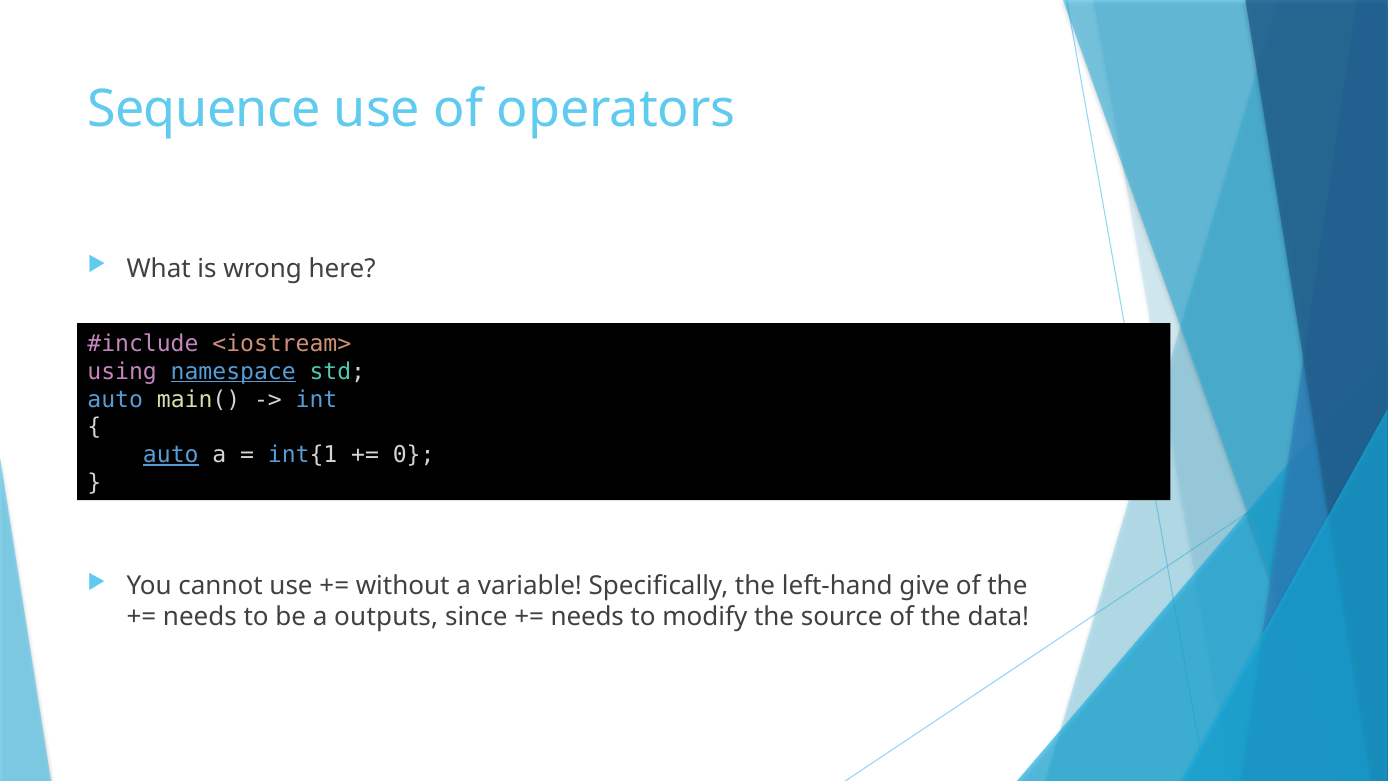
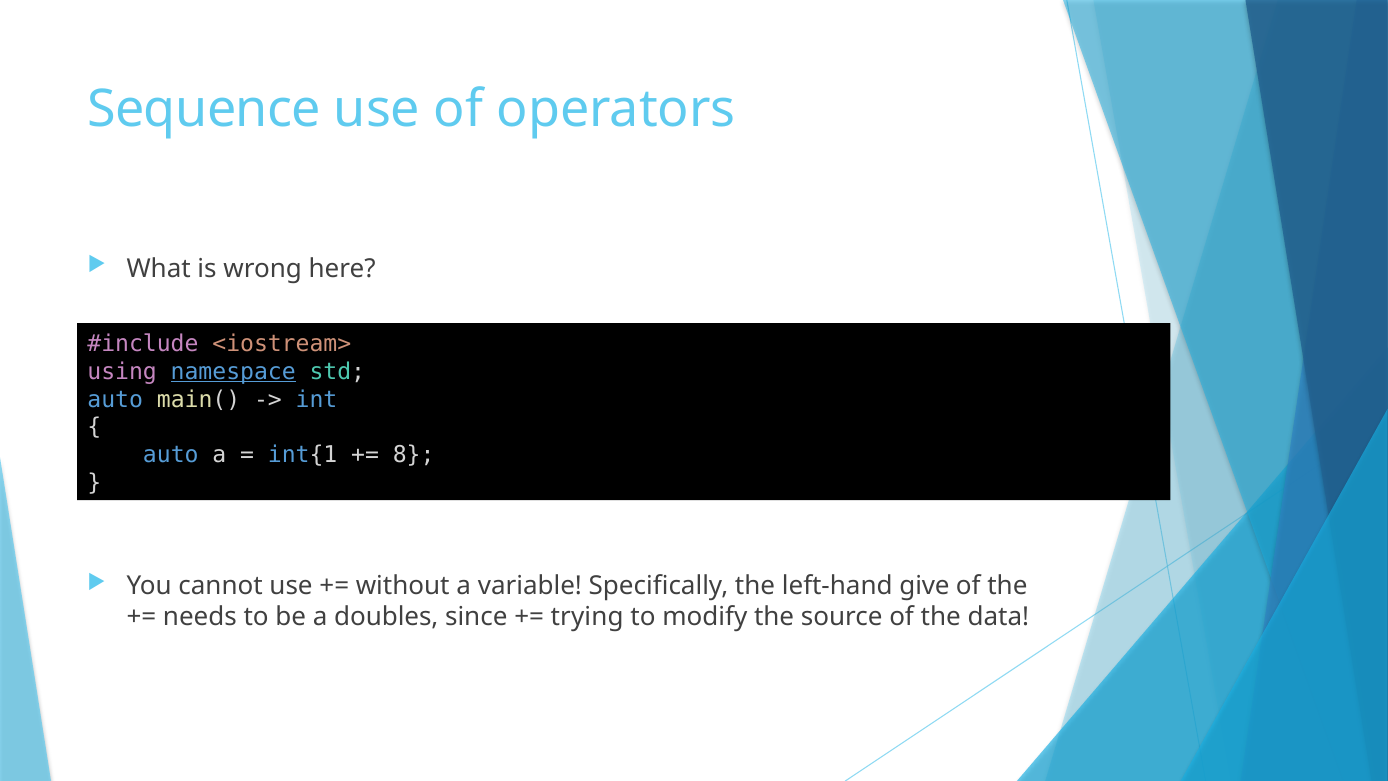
auto at (171, 455) underline: present -> none
0: 0 -> 8
outputs: outputs -> doubles
needs at (587, 617): needs -> trying
